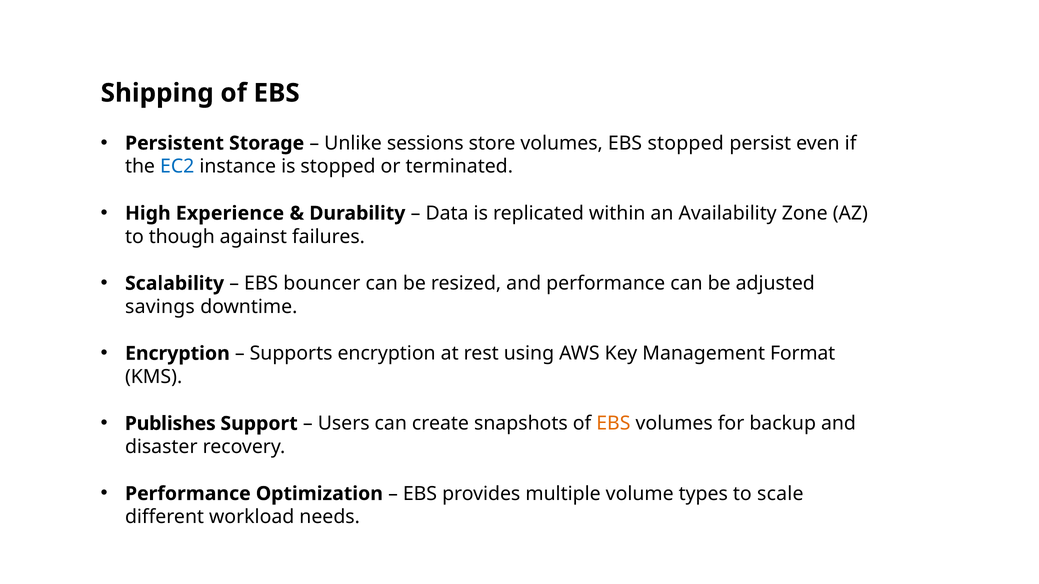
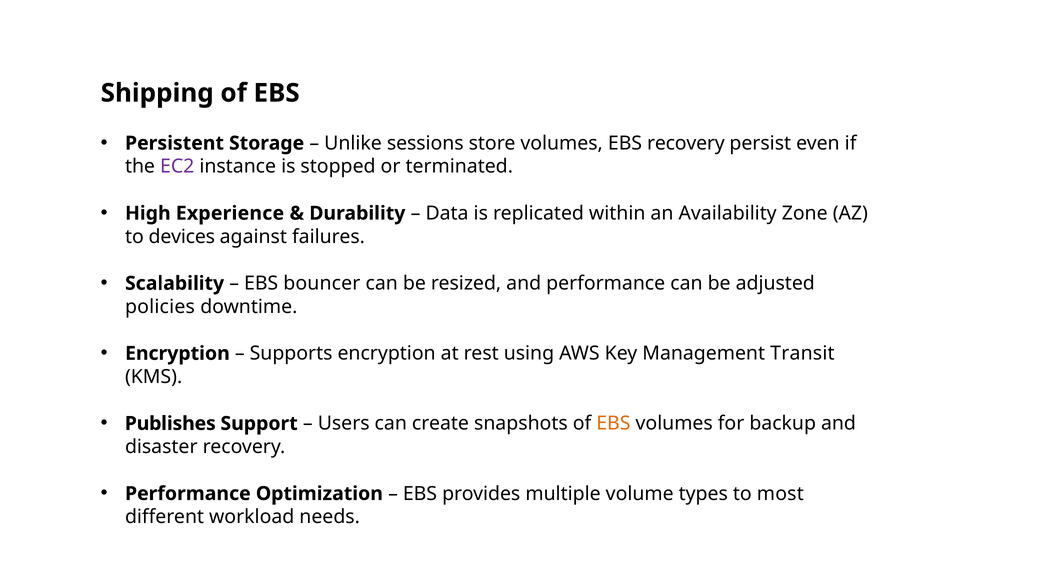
EBS stopped: stopped -> recovery
EC2 colour: blue -> purple
though: though -> devices
savings: savings -> policies
Format: Format -> Transit
scale: scale -> most
